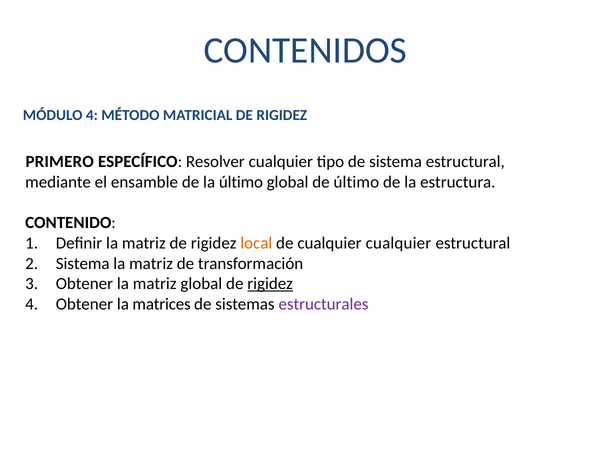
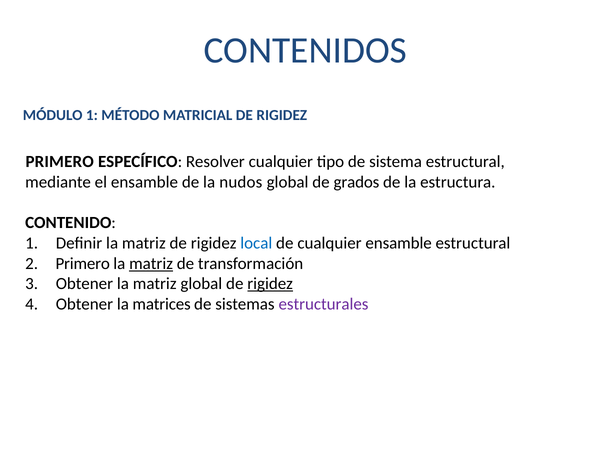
MÓDULO 4: 4 -> 1
la último: último -> nudos
de último: último -> grados
local colour: orange -> blue
cualquier cualquier: cualquier -> ensamble
2 Sistema: Sistema -> Primero
matriz at (151, 264) underline: none -> present
